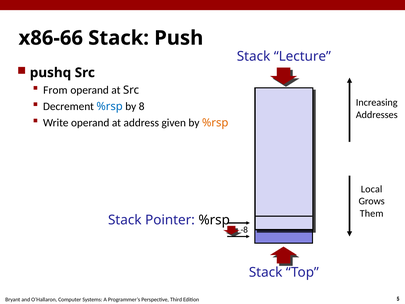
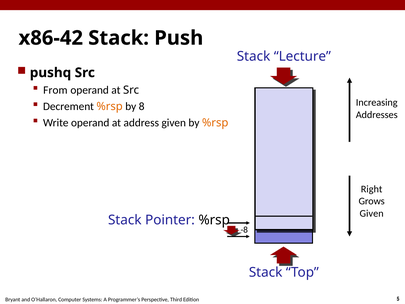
x86-66: x86-66 -> x86-42
%rsp at (110, 106) colour: blue -> orange
Local: Local -> Right
Them at (372, 213): Them -> Given
